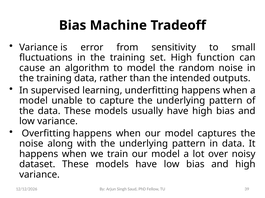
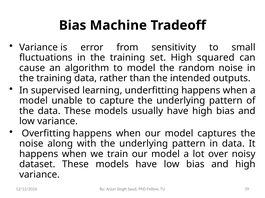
function: function -> squared
